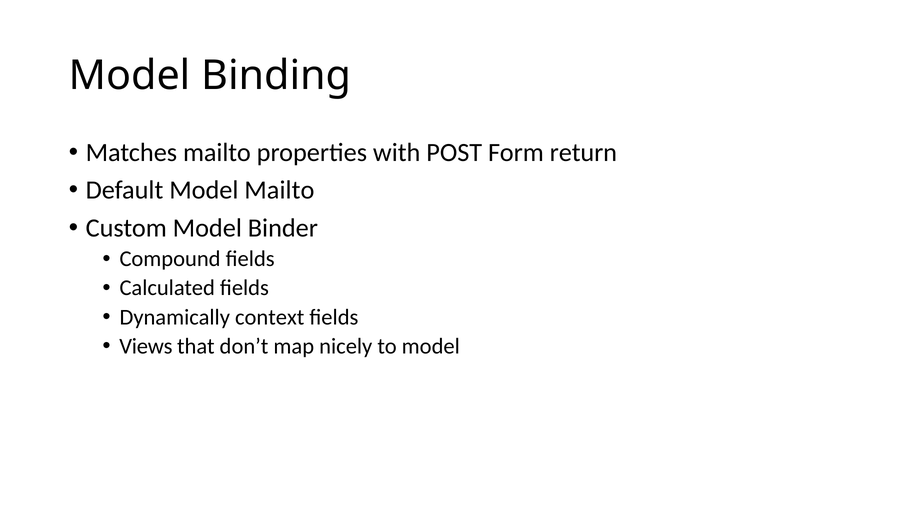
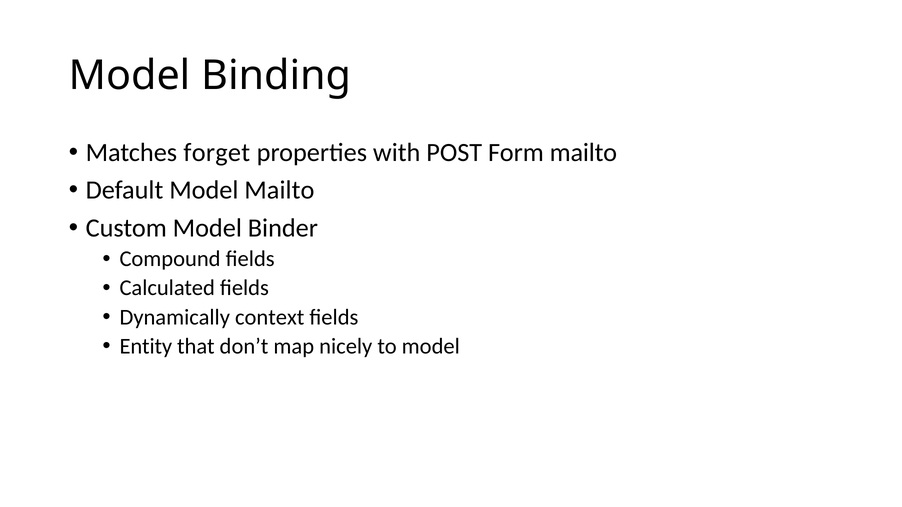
Matches mailto: mailto -> forget
Form return: return -> mailto
Views: Views -> Entity
